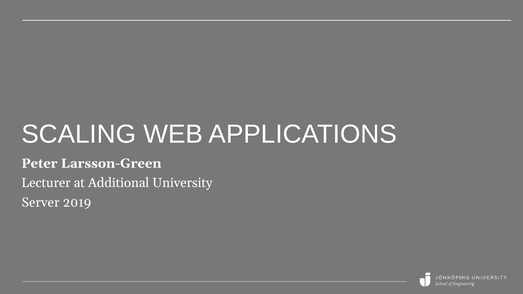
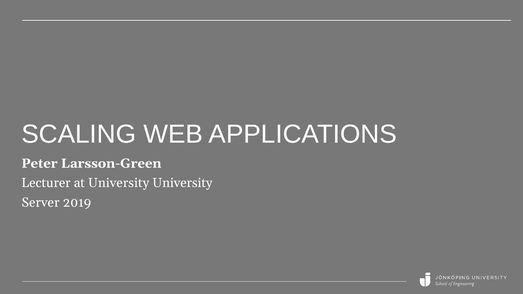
at Additional: Additional -> University
